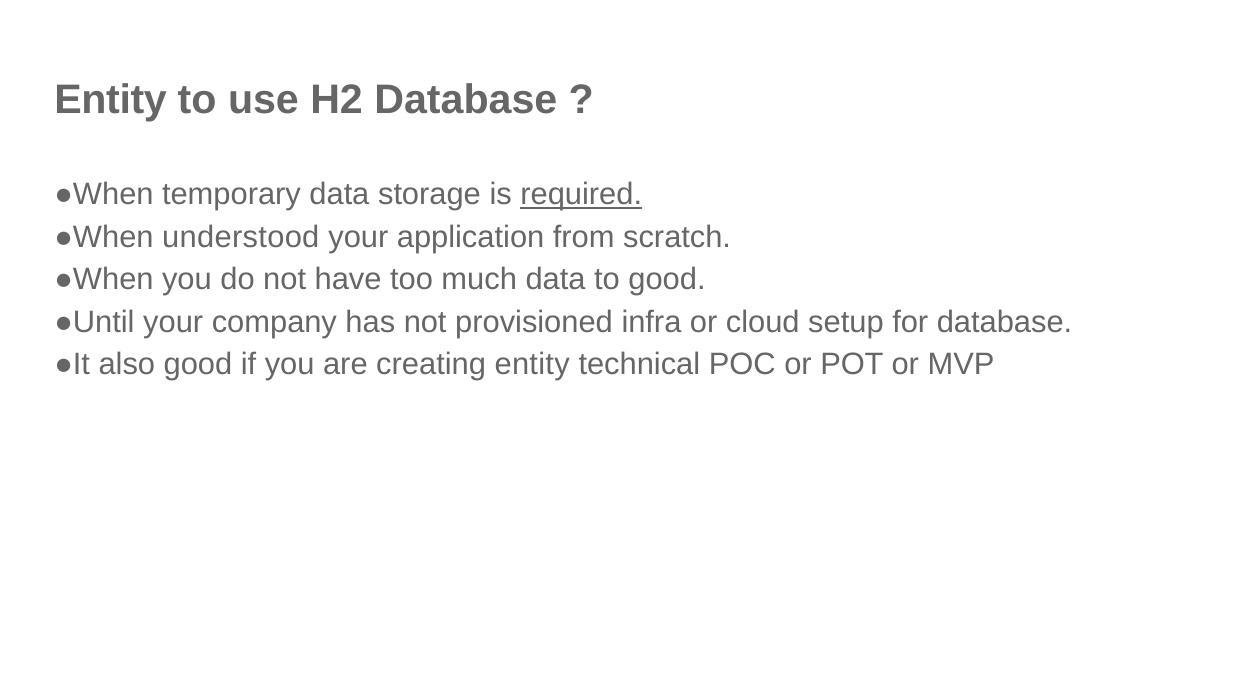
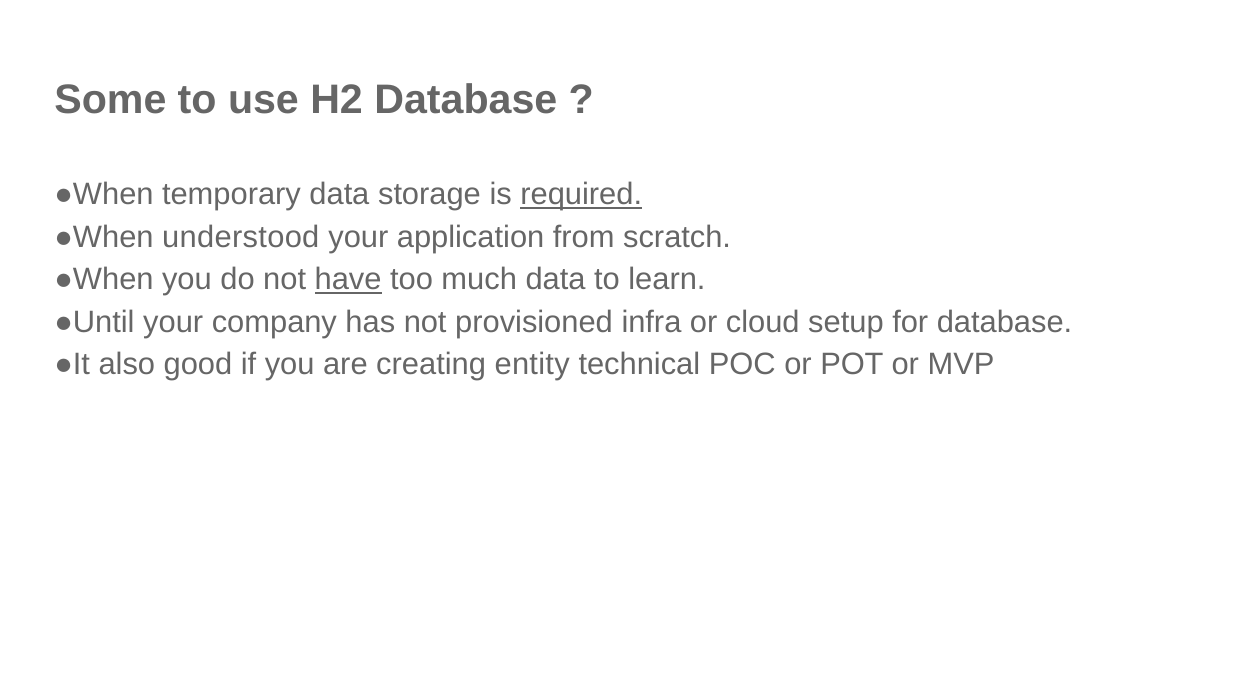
Entity at (111, 100): Entity -> Some
have underline: none -> present
to good: good -> learn
